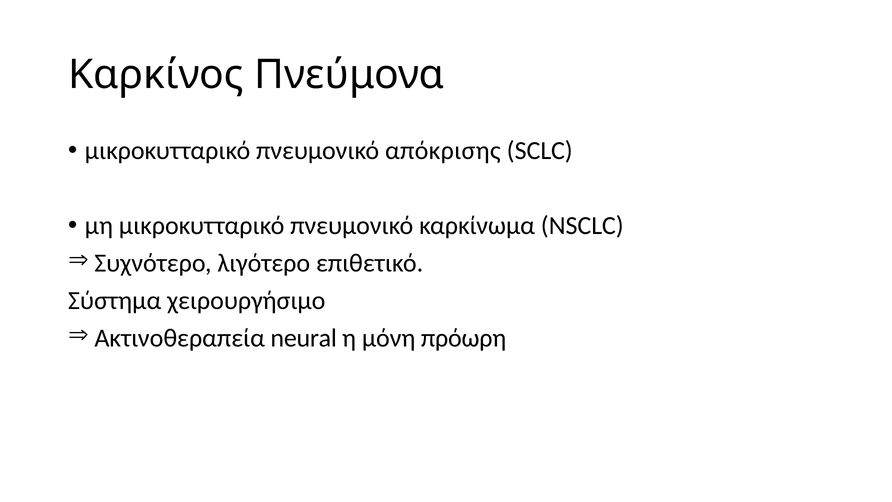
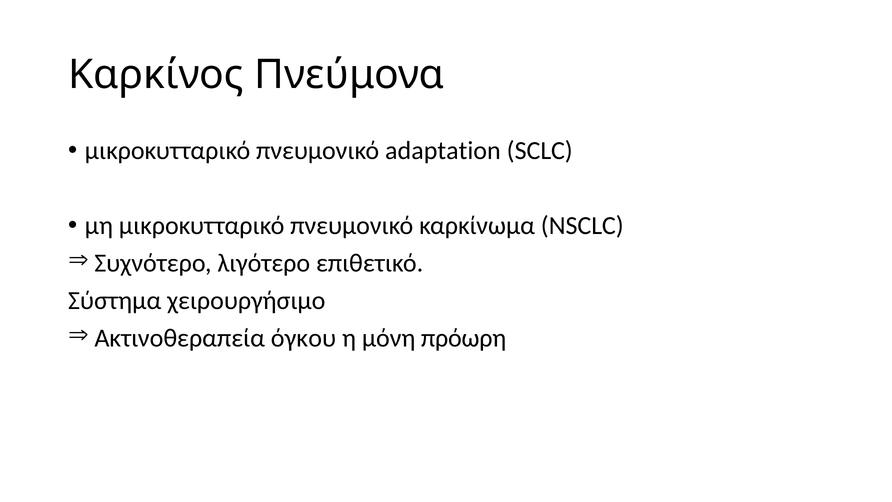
απόκρισης: απόκρισης -> adaptation
neural: neural -> όγκου
